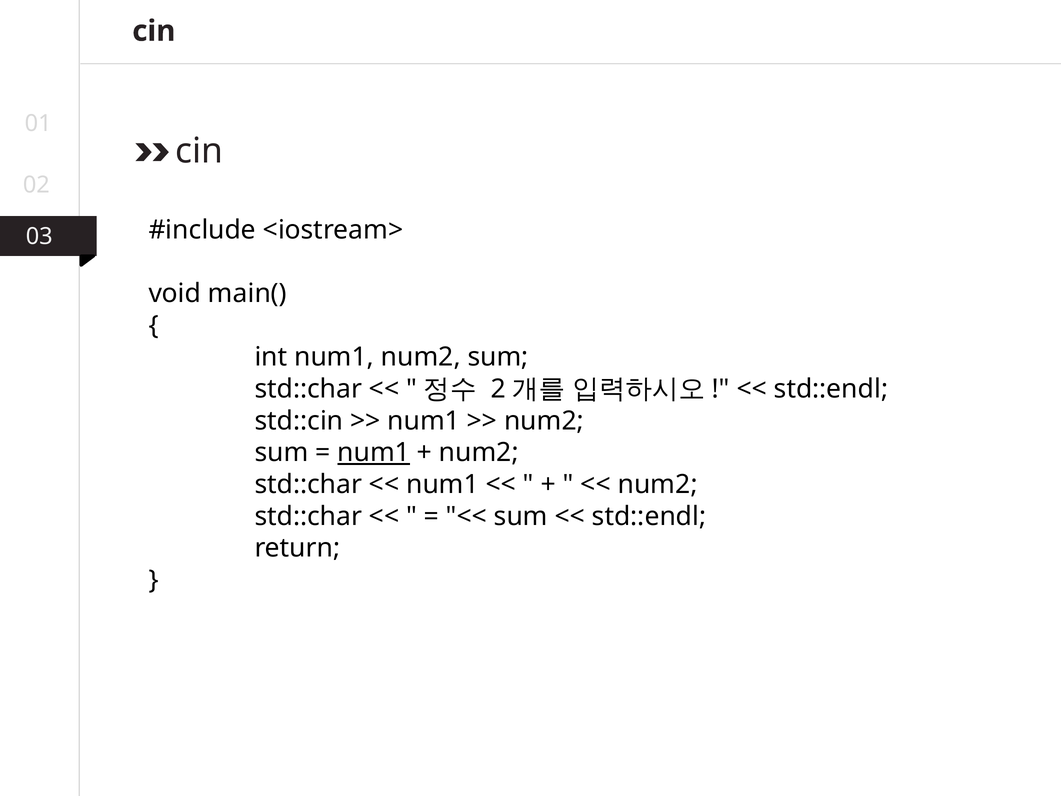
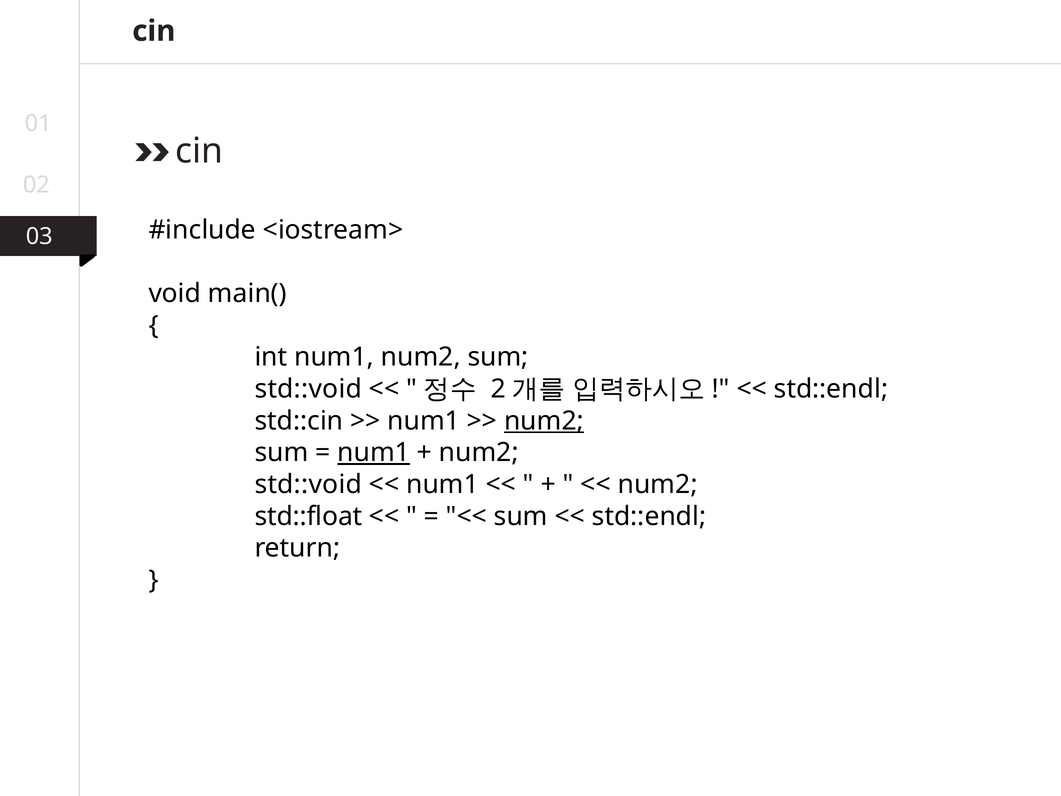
std::char at (308, 389): std::char -> std::void
num2 at (544, 421) underline: none -> present
std::char at (308, 484): std::char -> std::void
std::char at (308, 516): std::char -> std::float
